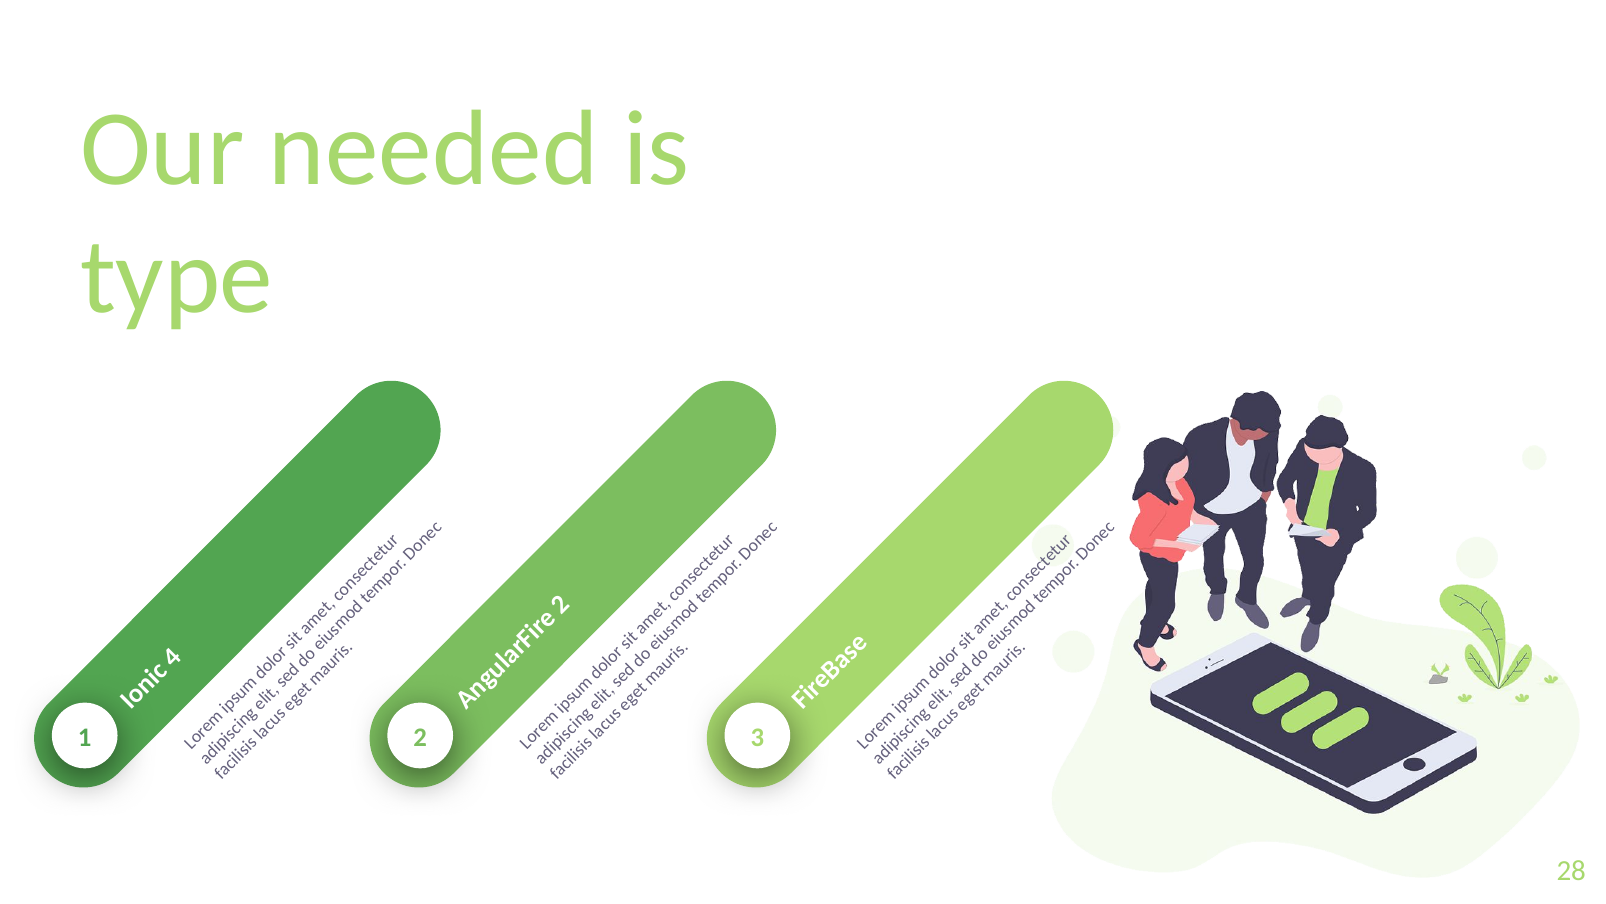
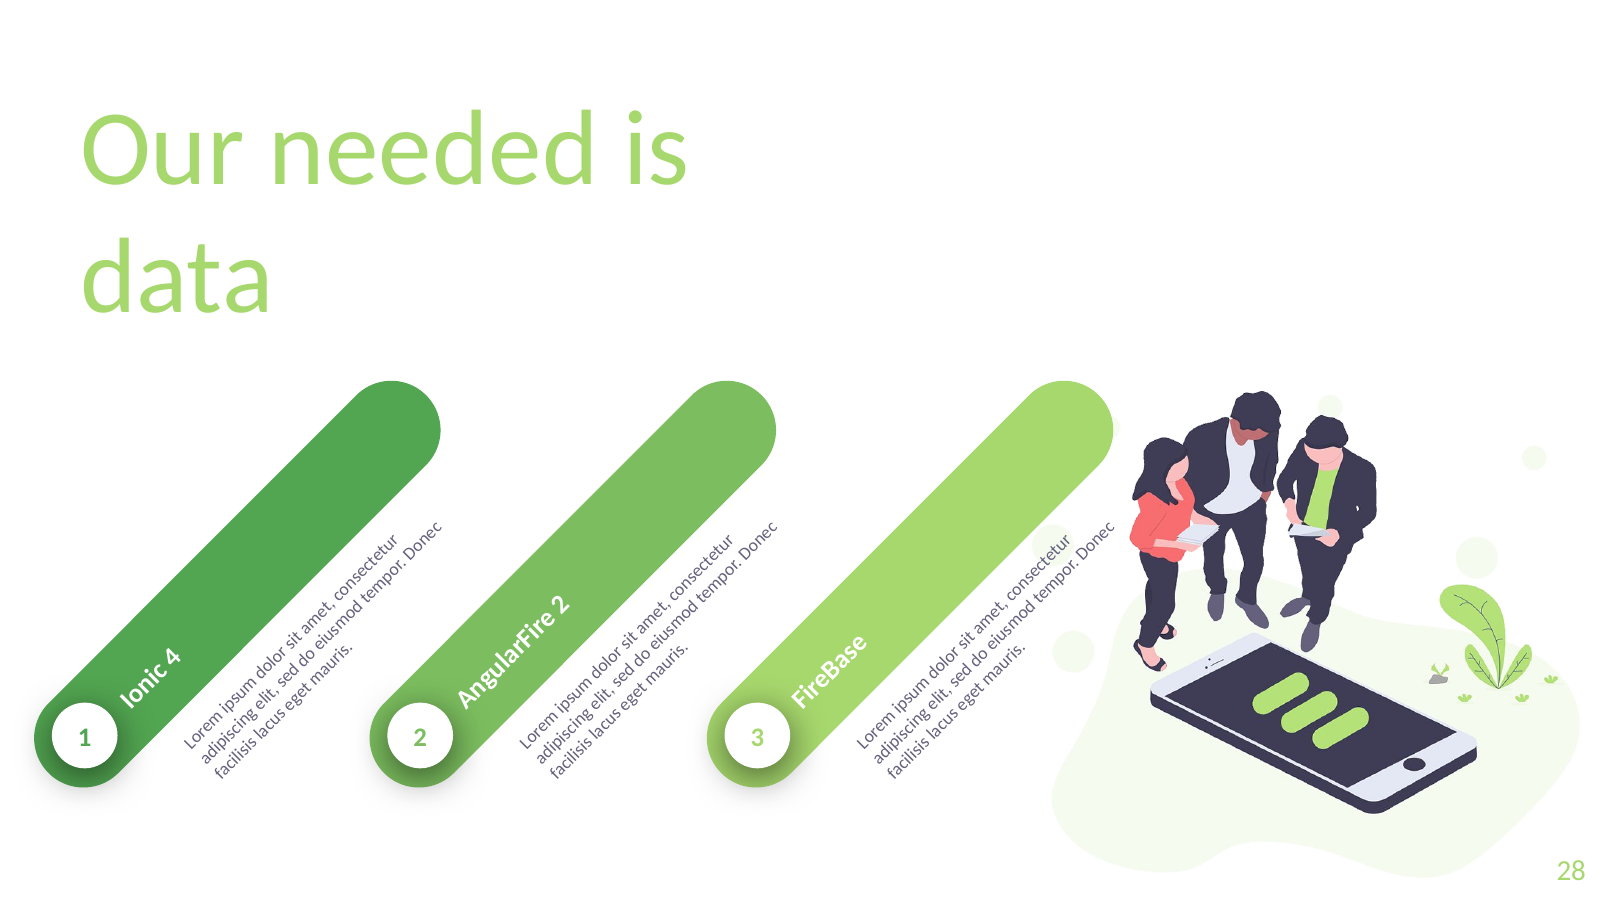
type: type -> data
